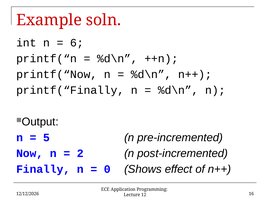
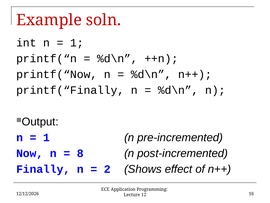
6 at (77, 43): 6 -> 1
5 at (47, 137): 5 -> 1
2: 2 -> 8
0: 0 -> 2
